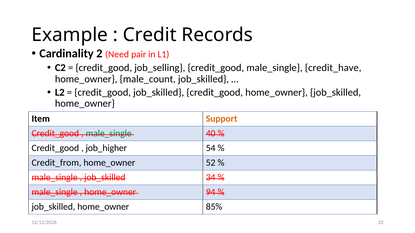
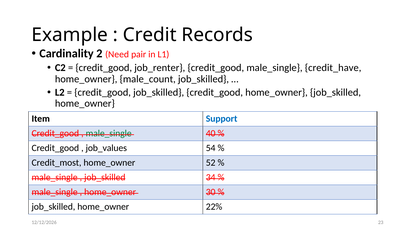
job_selling: job_selling -> job_renter
Support colour: orange -> blue
job_higher: job_higher -> job_values
Credit_from: Credit_from -> Credit_most
94: 94 -> 30
85%: 85% -> 22%
